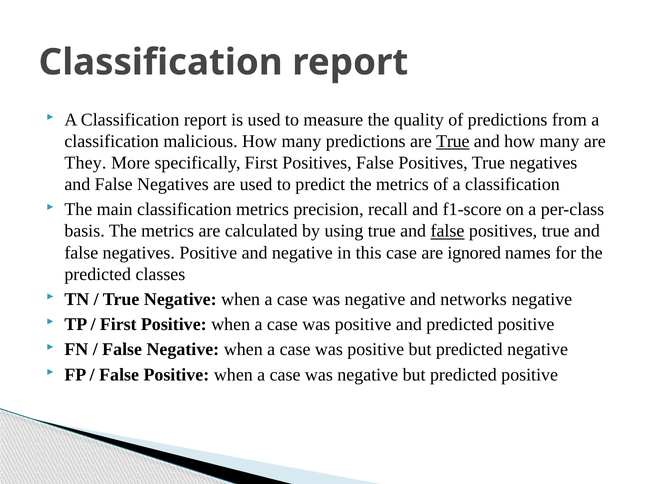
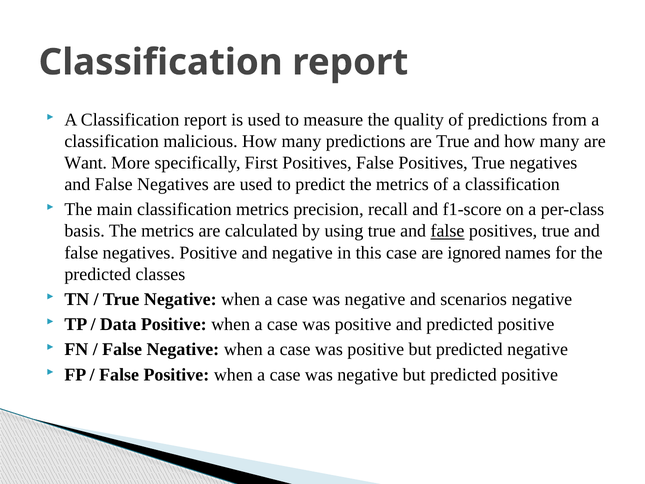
True at (453, 141) underline: present -> none
They: They -> Want
networks: networks -> scenarios
First at (118, 324): First -> Data
